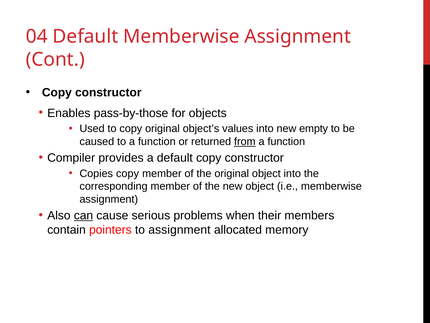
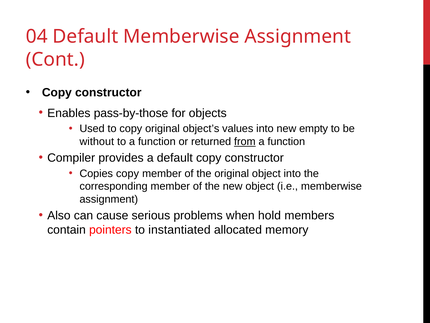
caused: caused -> without
can underline: present -> none
their: their -> hold
to assignment: assignment -> instantiated
